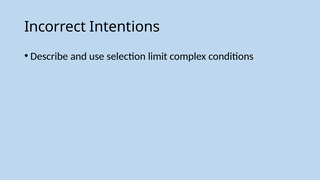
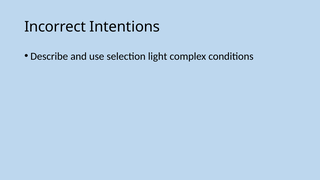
limit: limit -> light
